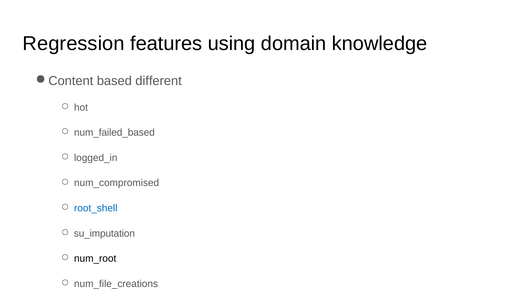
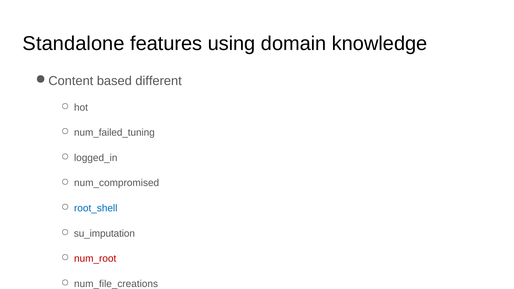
Regression: Regression -> Standalone
num_failed_based: num_failed_based -> num_failed_tuning
num_root colour: black -> red
